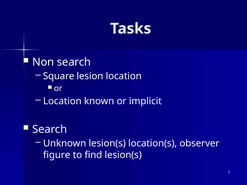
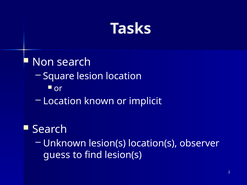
figure: figure -> guess
